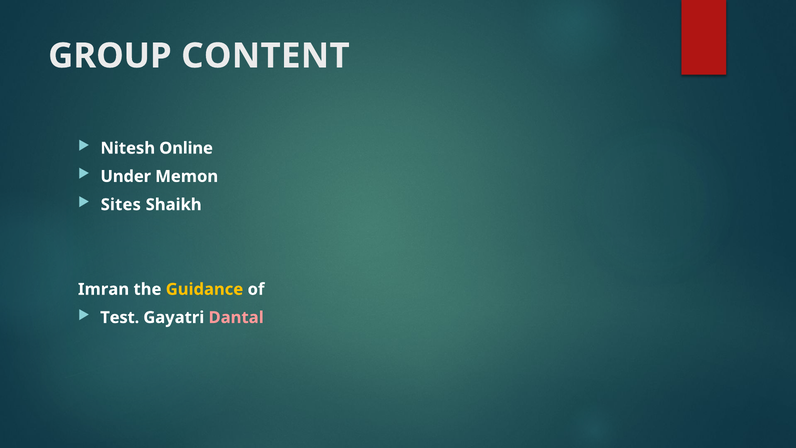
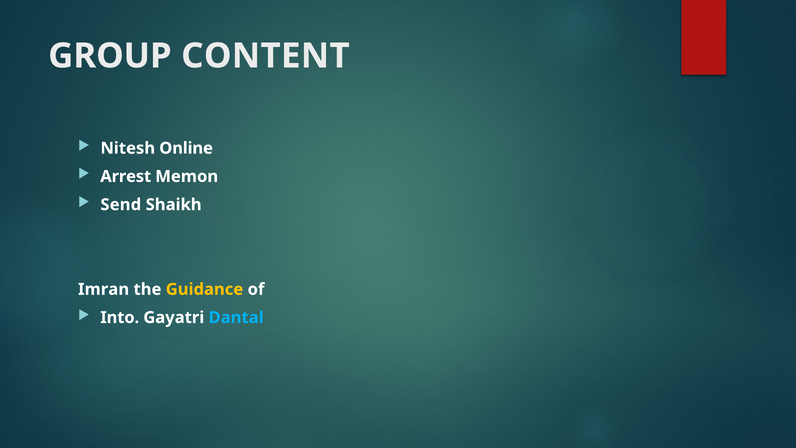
Under: Under -> Arrest
Sites: Sites -> Send
Test: Test -> Into
Dantal colour: pink -> light blue
